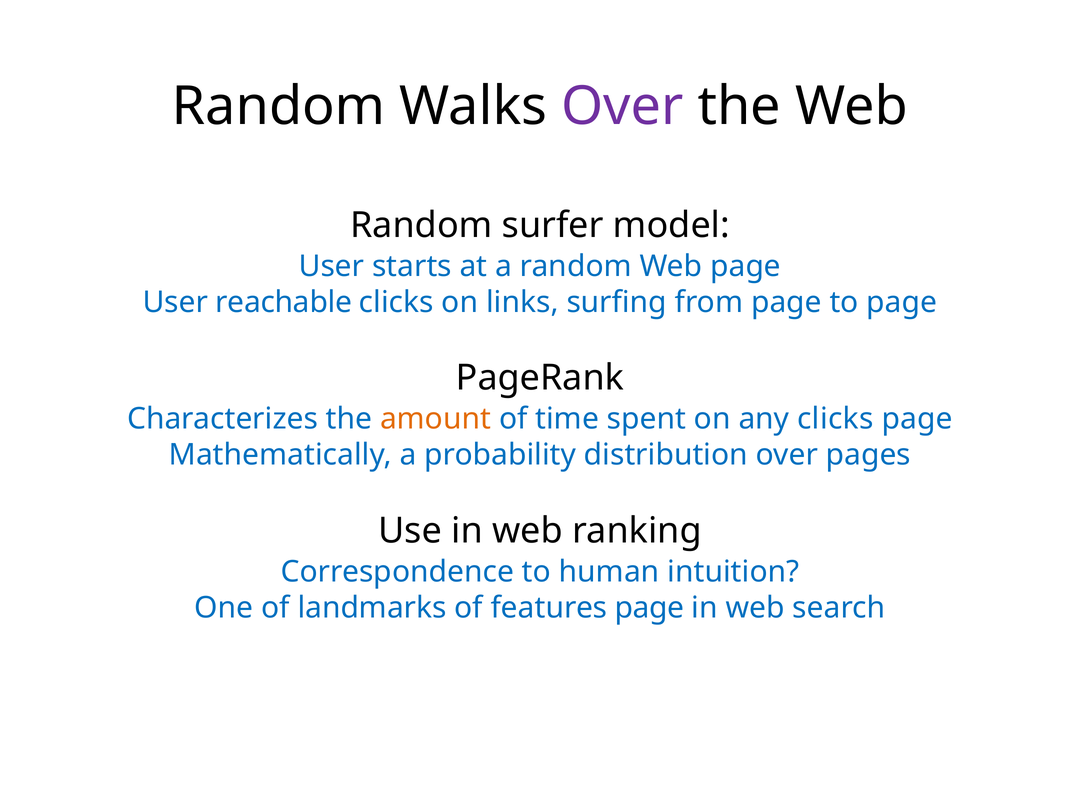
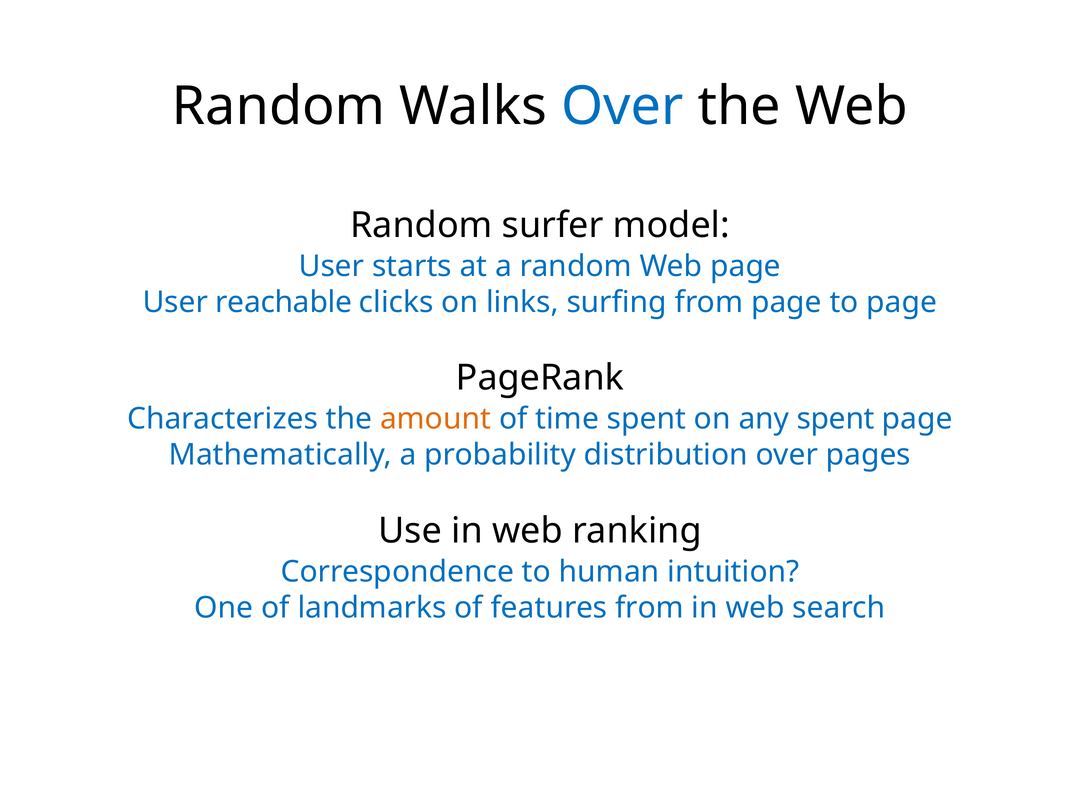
Over at (622, 106) colour: purple -> blue
any clicks: clicks -> spent
features page: page -> from
